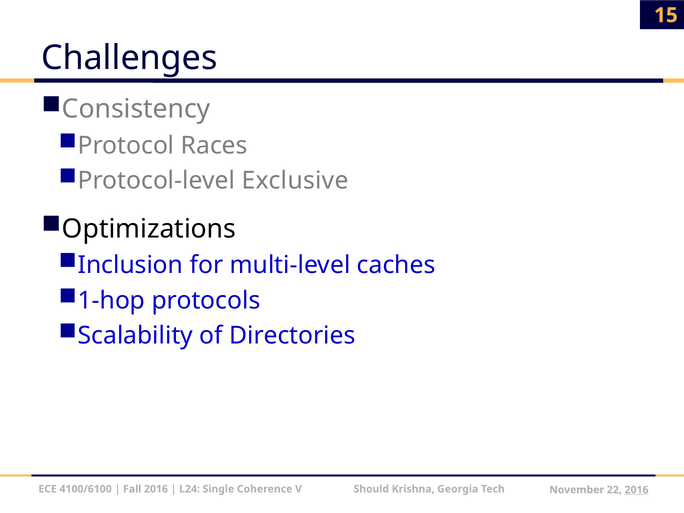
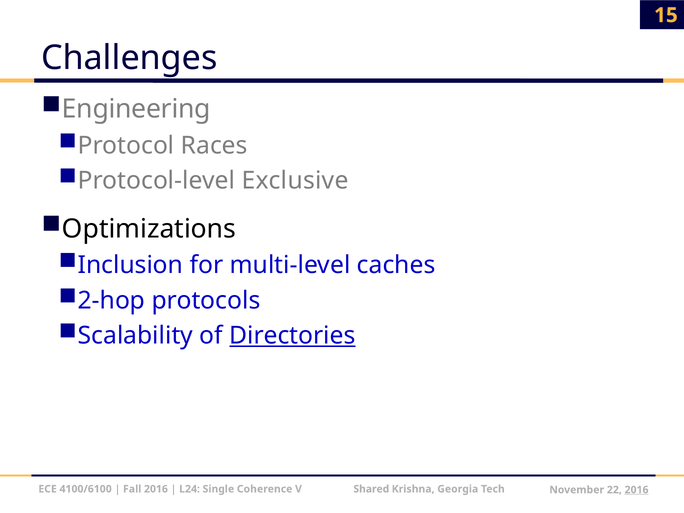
Consistency: Consistency -> Engineering
1-hop: 1-hop -> 2-hop
Directories underline: none -> present
Should: Should -> Shared
